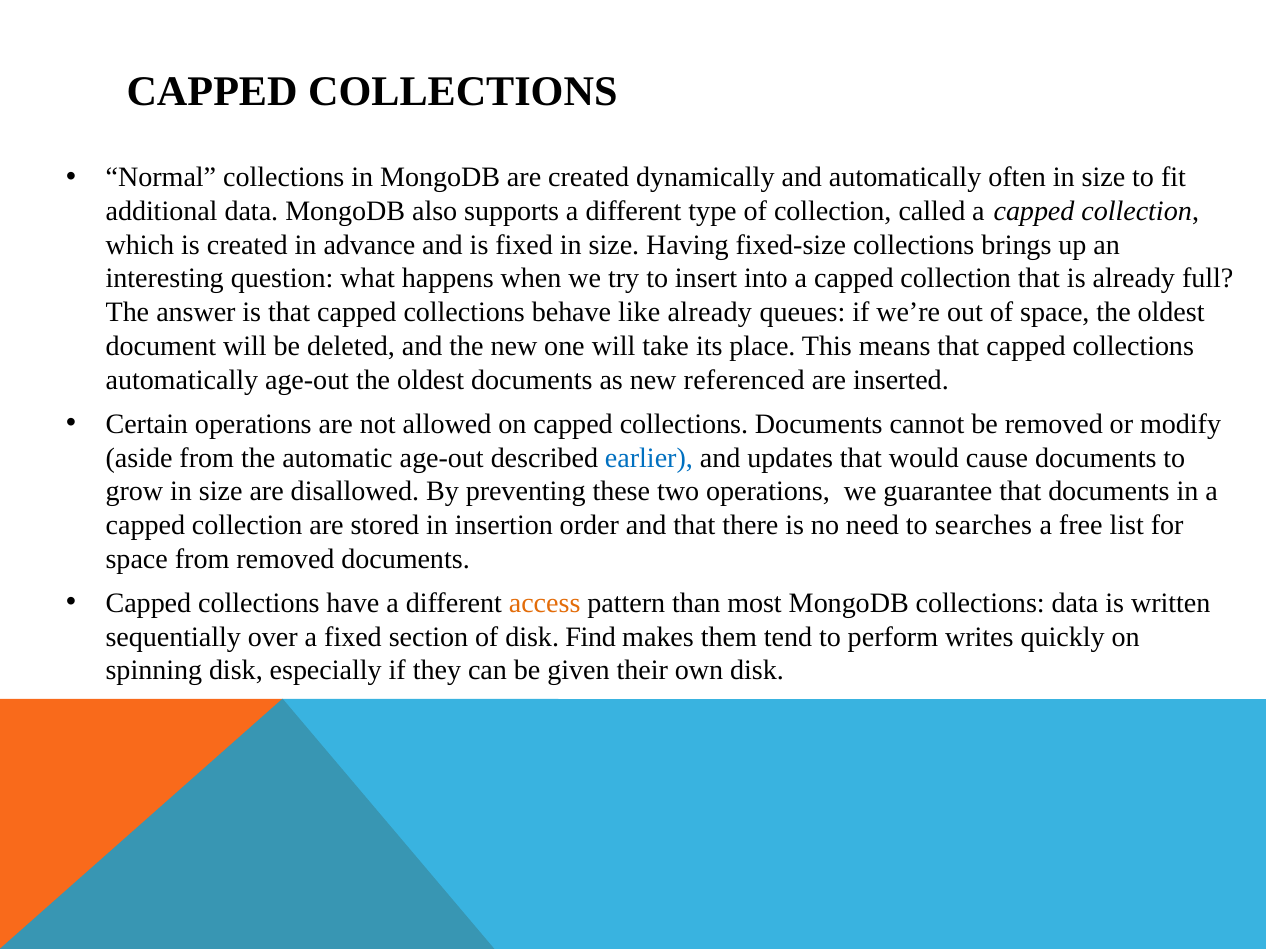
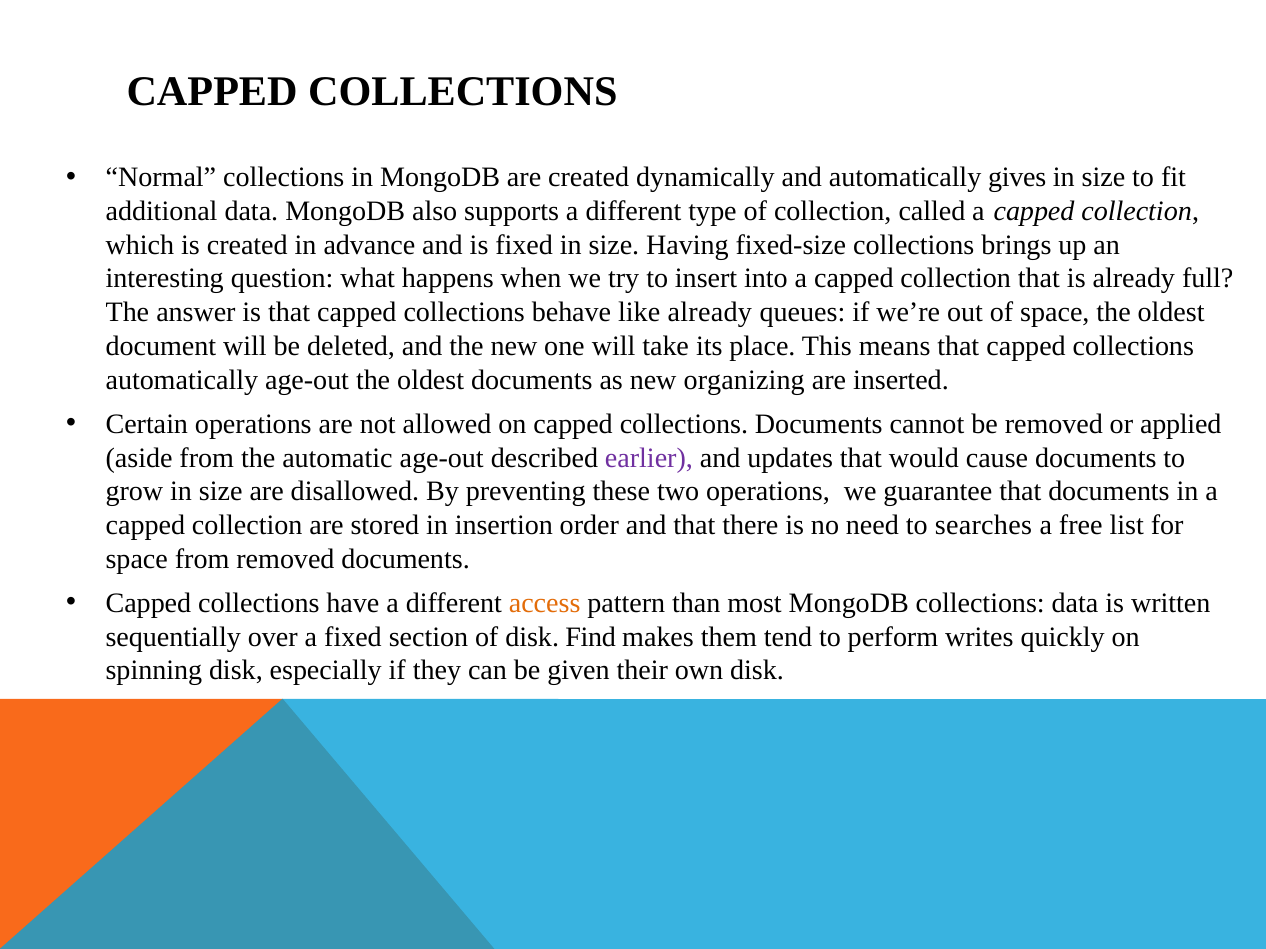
often: often -> gives
referenced: referenced -> organizing
modify: modify -> applied
earlier colour: blue -> purple
